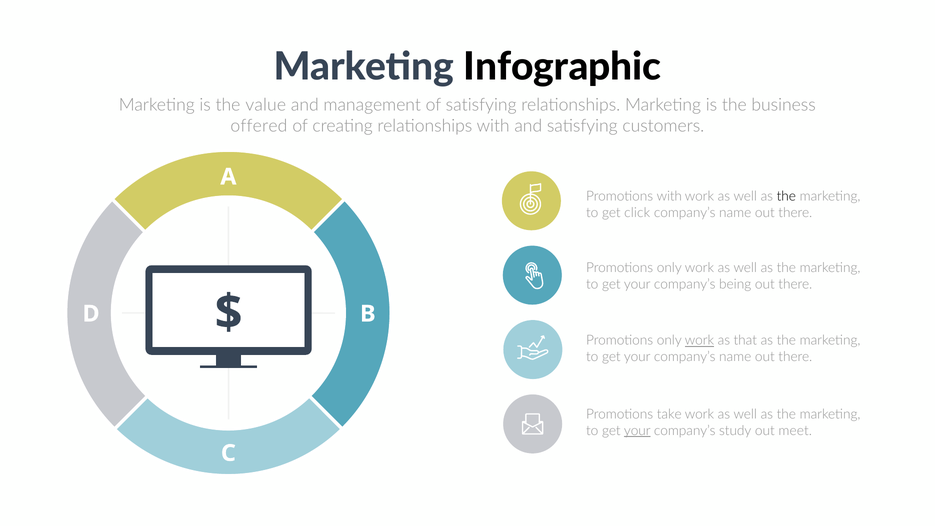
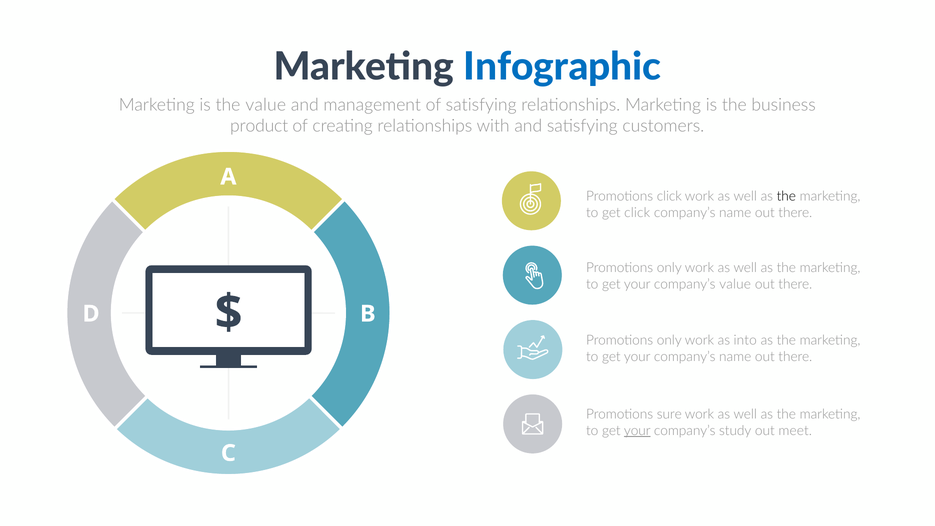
Infographic colour: black -> blue
offered: offered -> product
Promotions with: with -> click
company’s being: being -> value
work at (699, 341) underline: present -> none
that: that -> into
take: take -> sure
